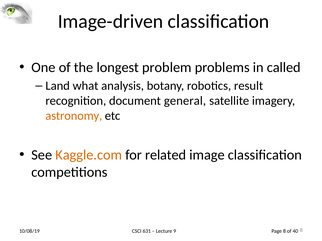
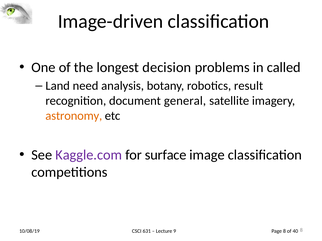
problem: problem -> decision
what: what -> need
Kaggle.com colour: orange -> purple
related: related -> surface
